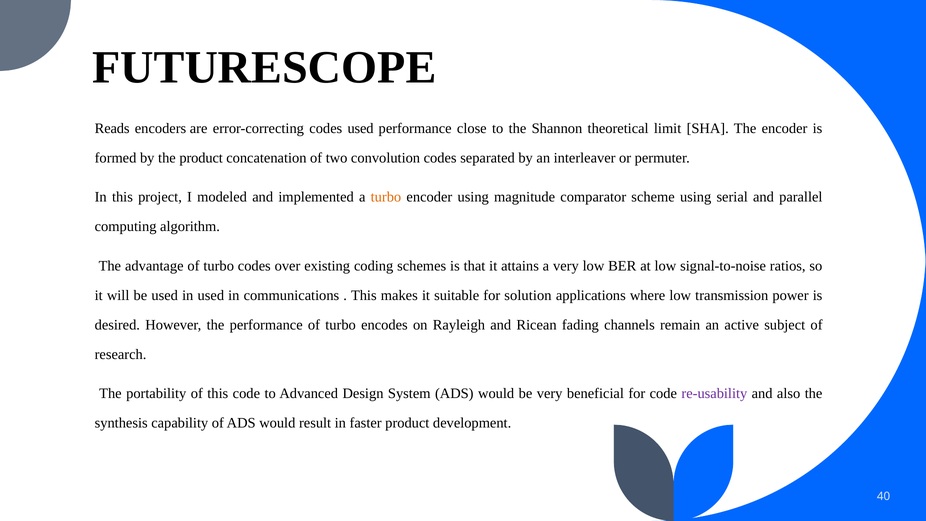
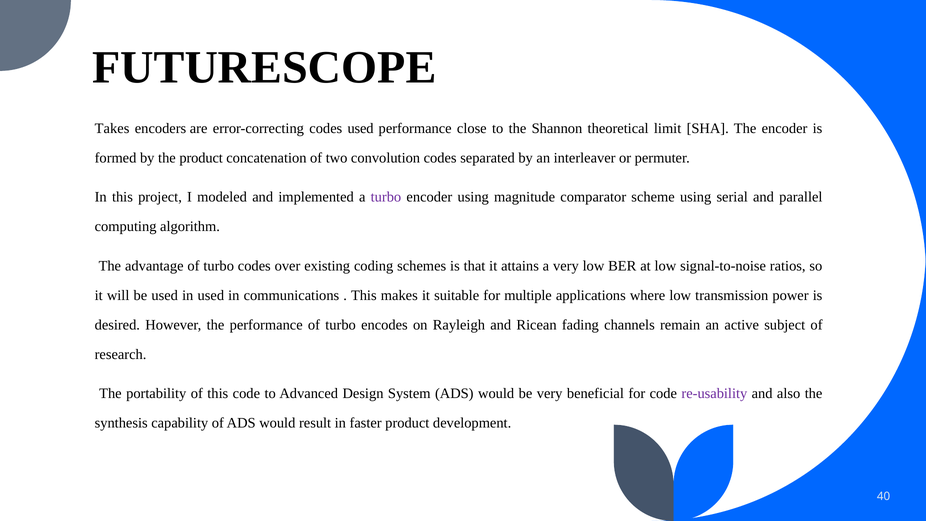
Reads: Reads -> Takes
turbo at (386, 197) colour: orange -> purple
solution: solution -> multiple
